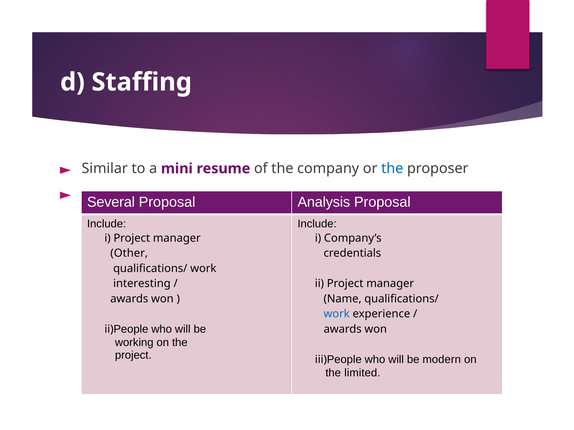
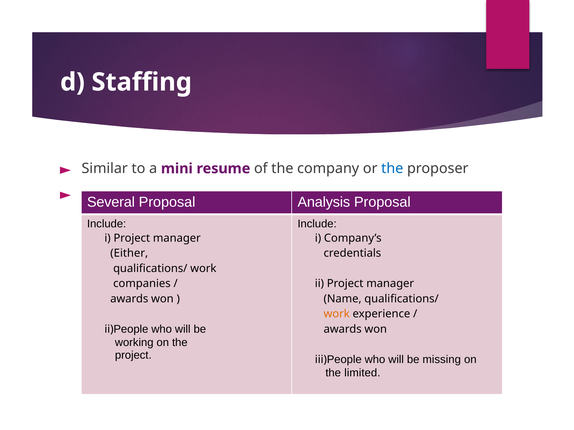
Other: Other -> Either
interesting: interesting -> companies
work at (337, 314) colour: blue -> orange
modern: modern -> missing
